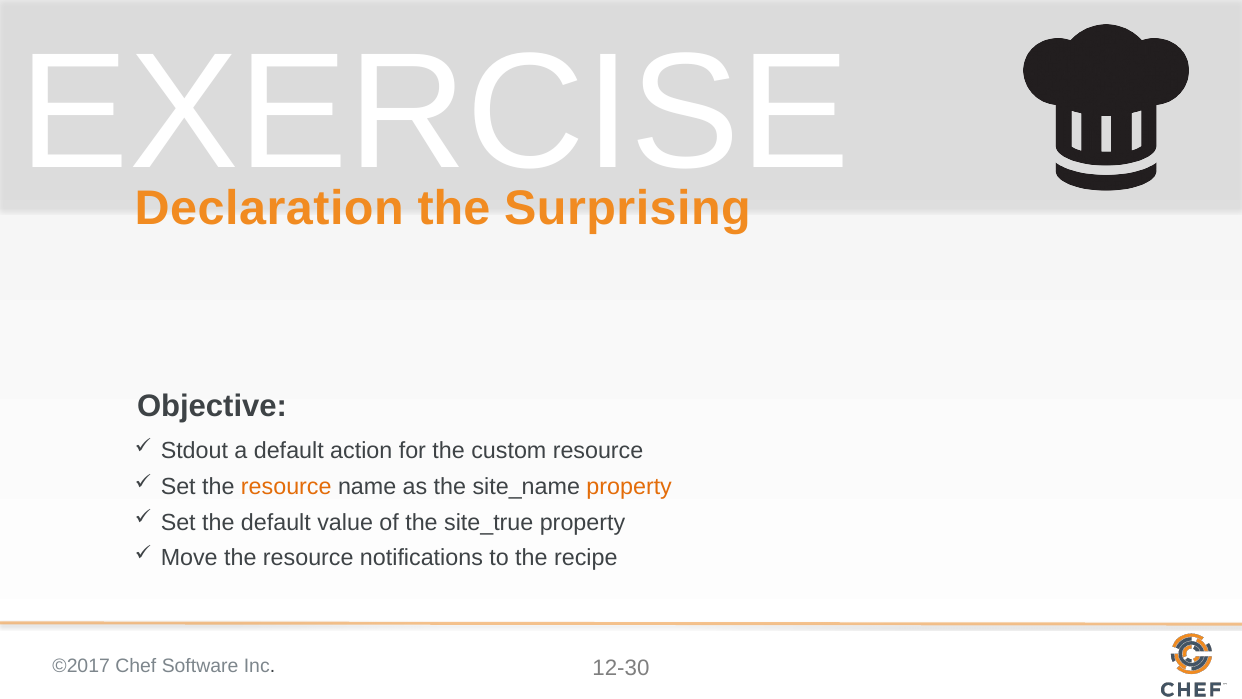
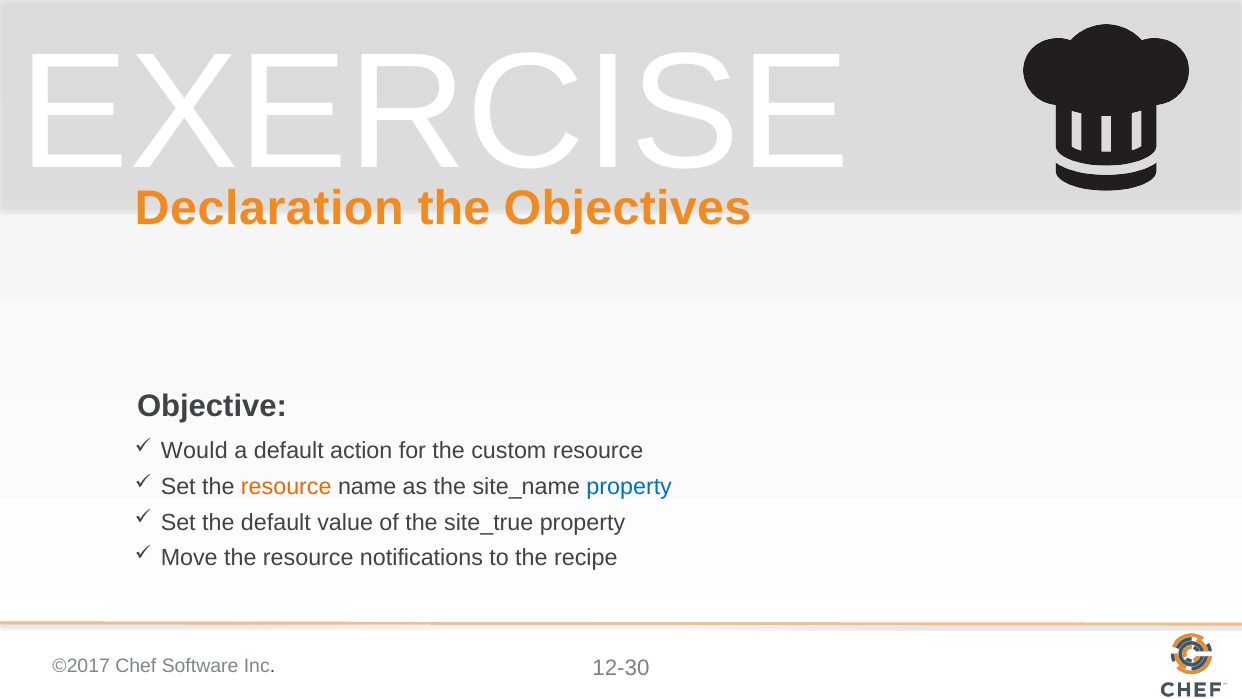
Surprising: Surprising -> Objectives
Stdout: Stdout -> Would
property at (629, 486) colour: orange -> blue
